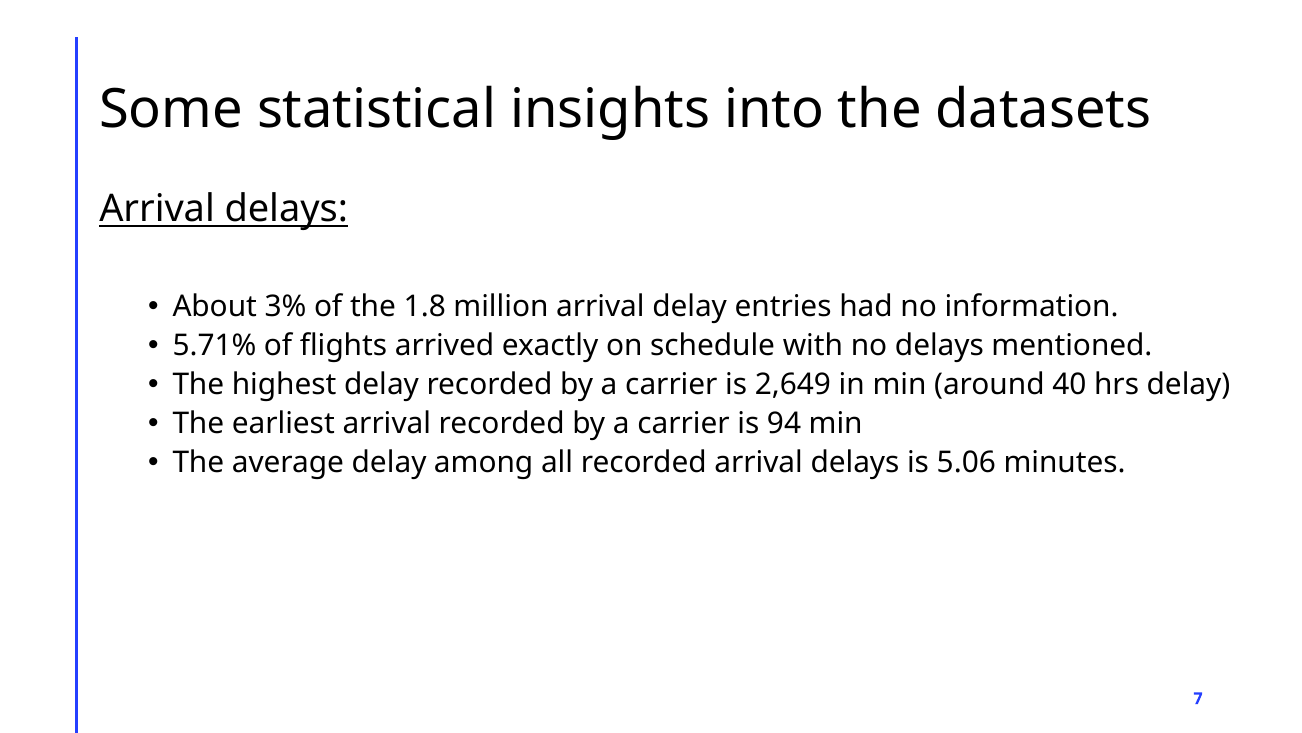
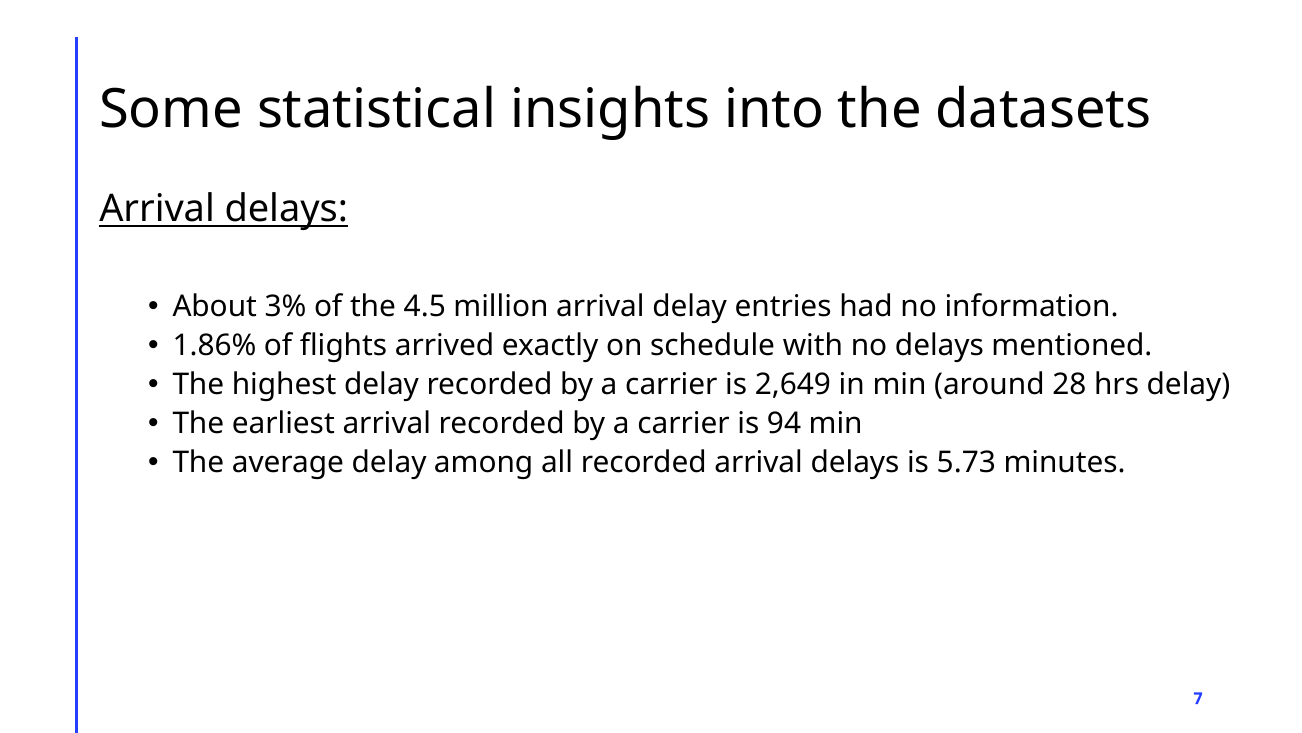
1.8: 1.8 -> 4.5
5.71%: 5.71% -> 1.86%
40: 40 -> 28
5.06: 5.06 -> 5.73
